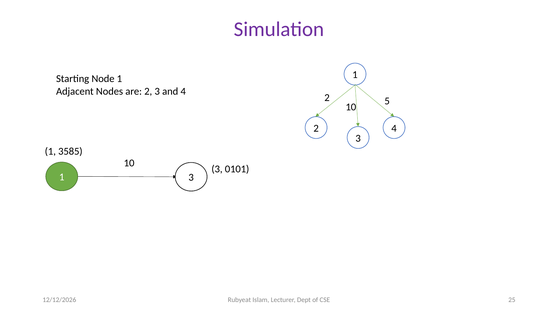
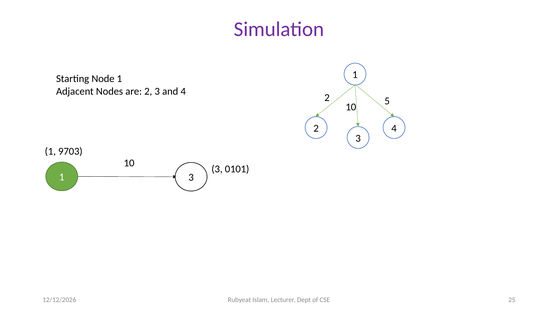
3585: 3585 -> 9703
